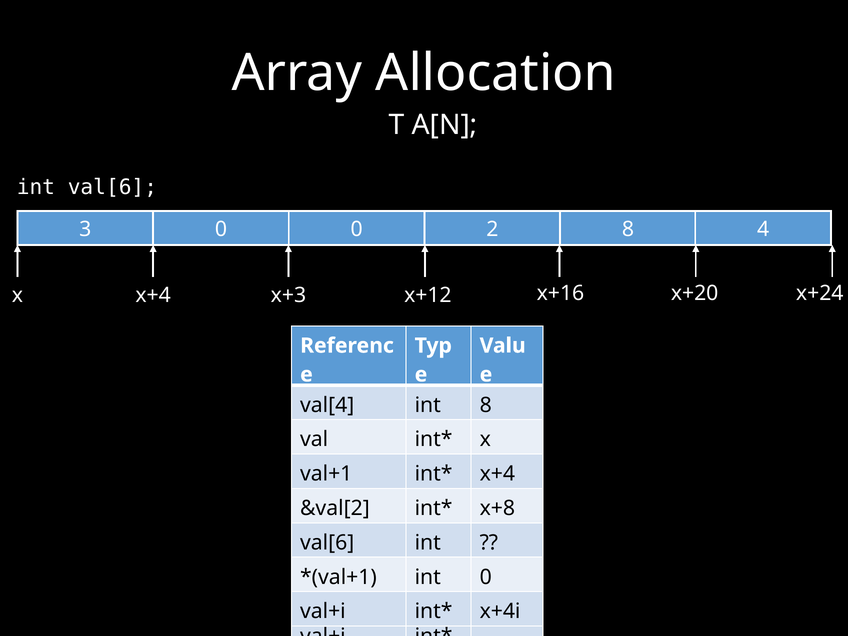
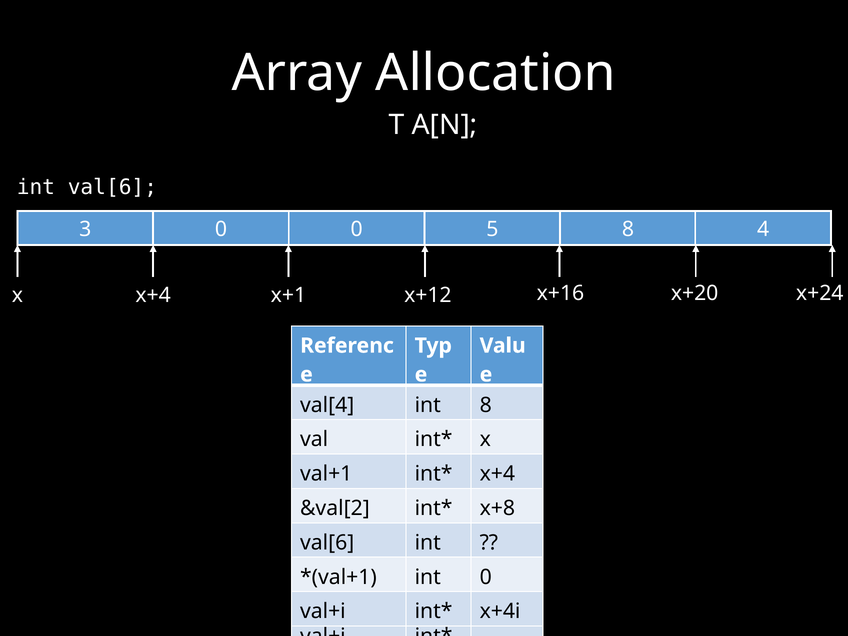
2: 2 -> 5
x+3: x+3 -> x+1
